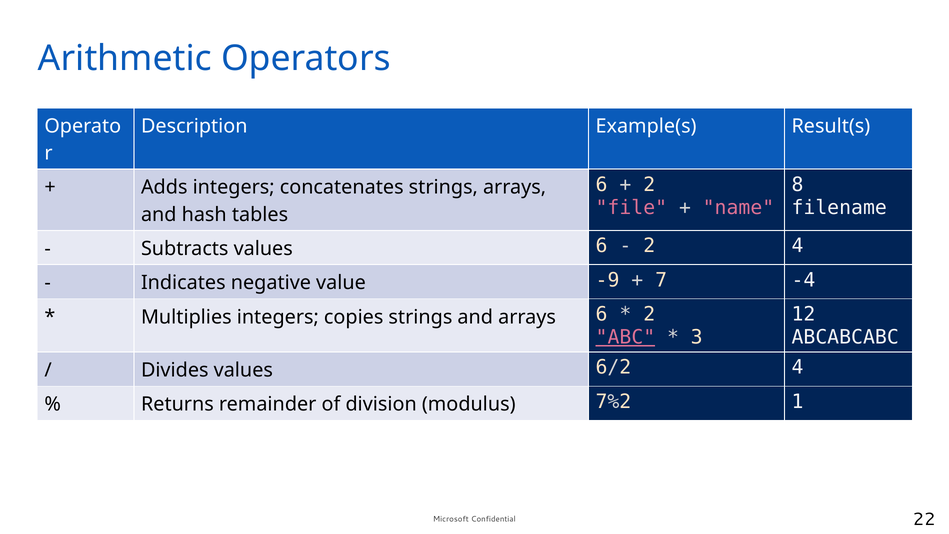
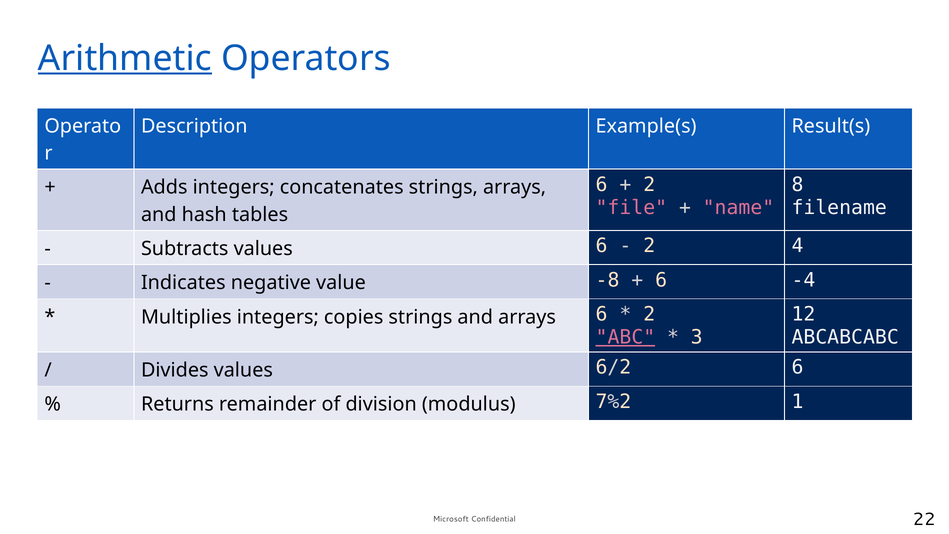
Arithmetic underline: none -> present
-9: -9 -> -8
7 at (661, 280): 7 -> 6
6/2 4: 4 -> 6
